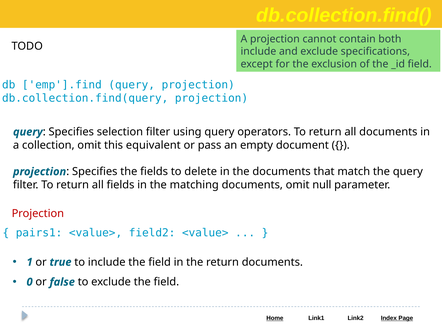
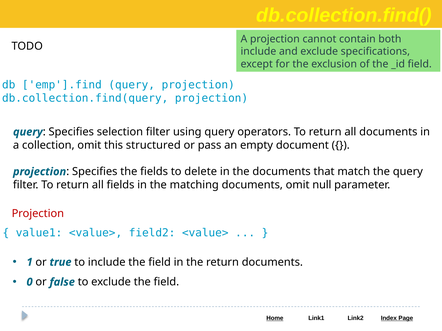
equivalent: equivalent -> structured
pairs1: pairs1 -> value1
